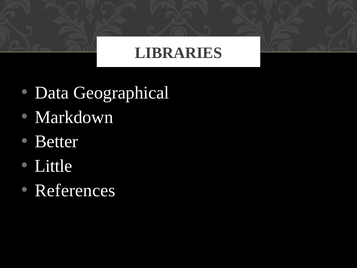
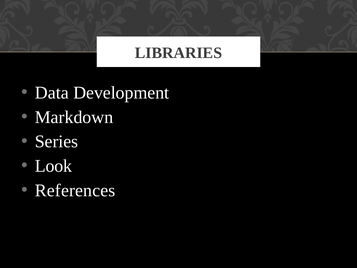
Geographical: Geographical -> Development
Better: Better -> Series
Little: Little -> Look
